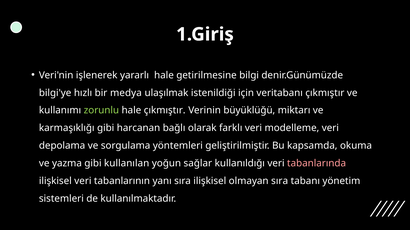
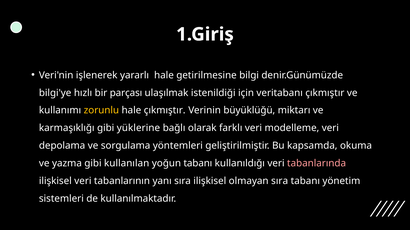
medya: medya -> parçası
zorunlu colour: light green -> yellow
harcanan: harcanan -> yüklerine
yoğun sağlar: sağlar -> tabanı
